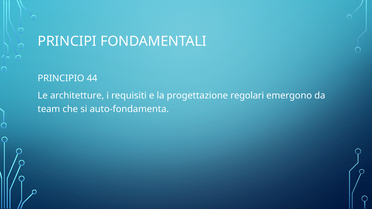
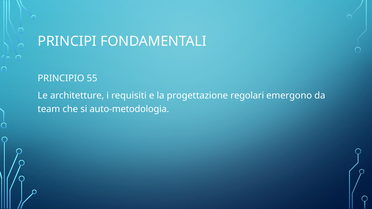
44: 44 -> 55
auto-fondamenta: auto-fondamenta -> auto-metodologia
